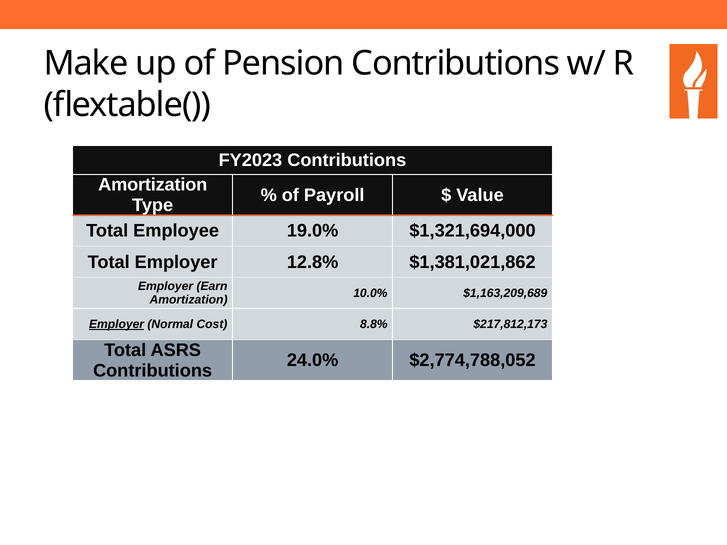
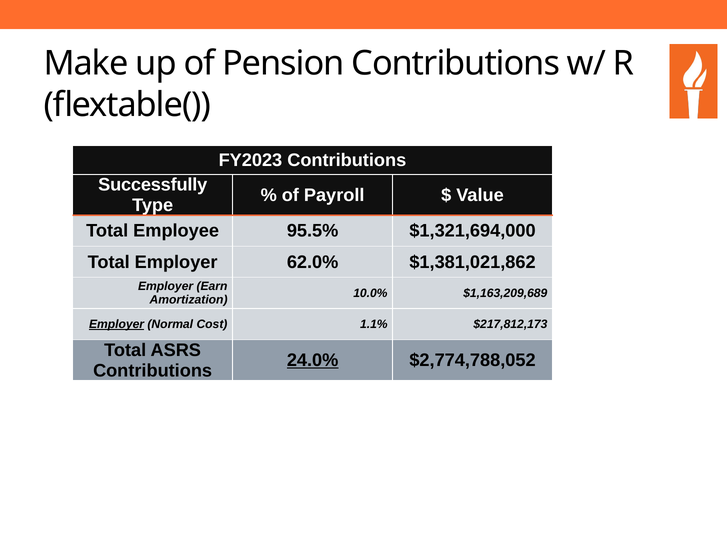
Amortization at (153, 185): Amortization -> Successfully
19.0%: 19.0% -> 95.5%
12.8%: 12.8% -> 62.0%
8.8%: 8.8% -> 1.1%
24.0% underline: none -> present
